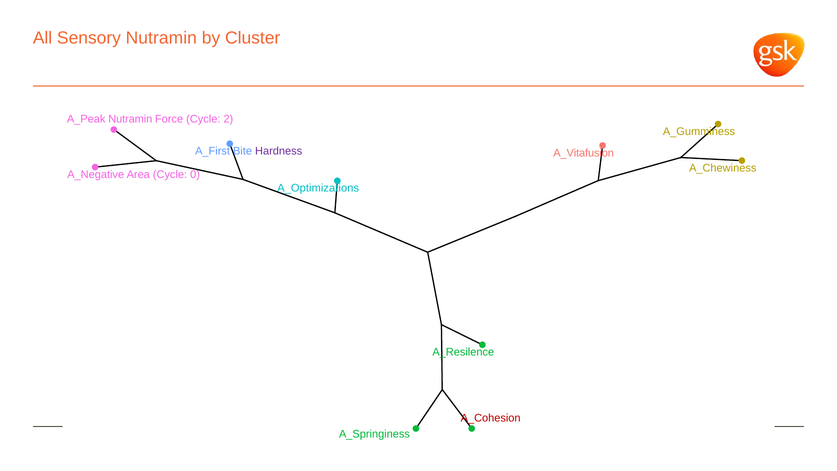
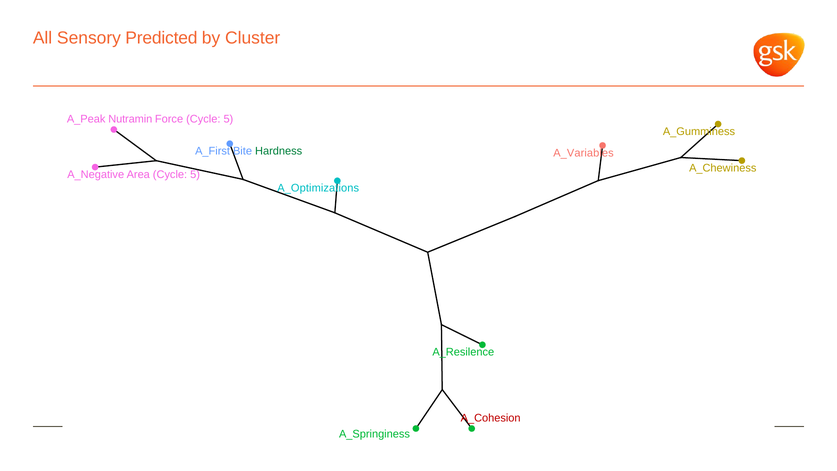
Sensory Nutramin: Nutramin -> Predicted
Force Cycle 2: 2 -> 5
Hardness colour: purple -> green
A_Vitafusion: A_Vitafusion -> A_Variables
Area Cycle 0: 0 -> 5
